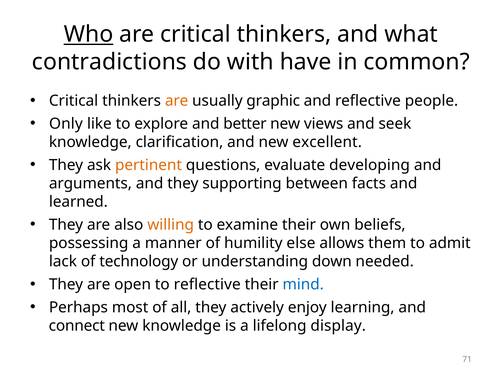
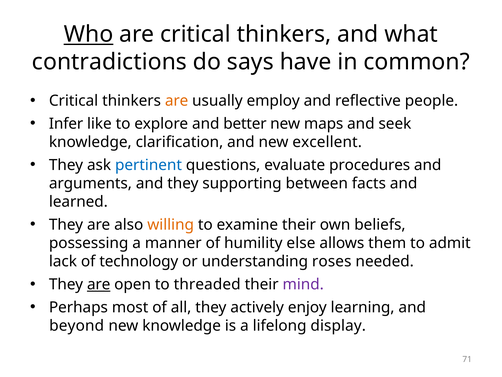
with: with -> says
graphic: graphic -> employ
Only: Only -> Infer
views: views -> maps
pertinent colour: orange -> blue
developing: developing -> procedures
down: down -> roses
are at (99, 284) underline: none -> present
to reflective: reflective -> threaded
mind colour: blue -> purple
connect: connect -> beyond
